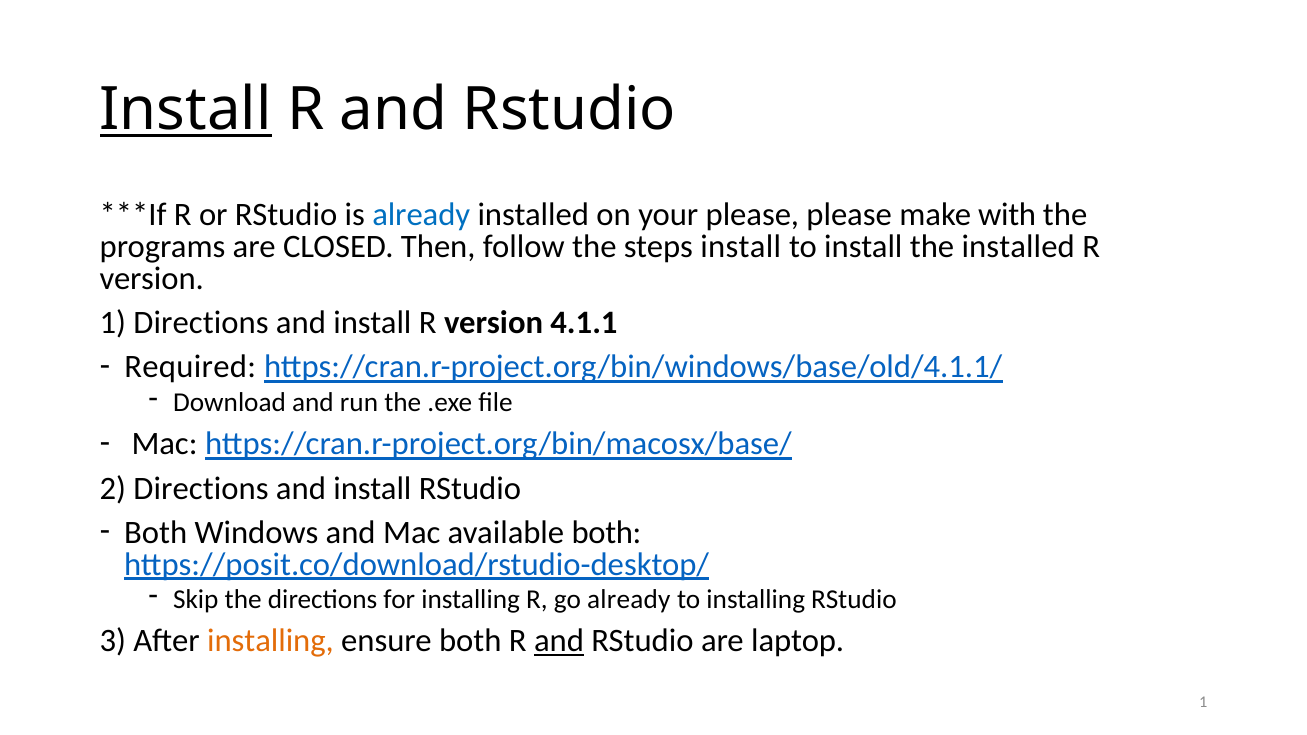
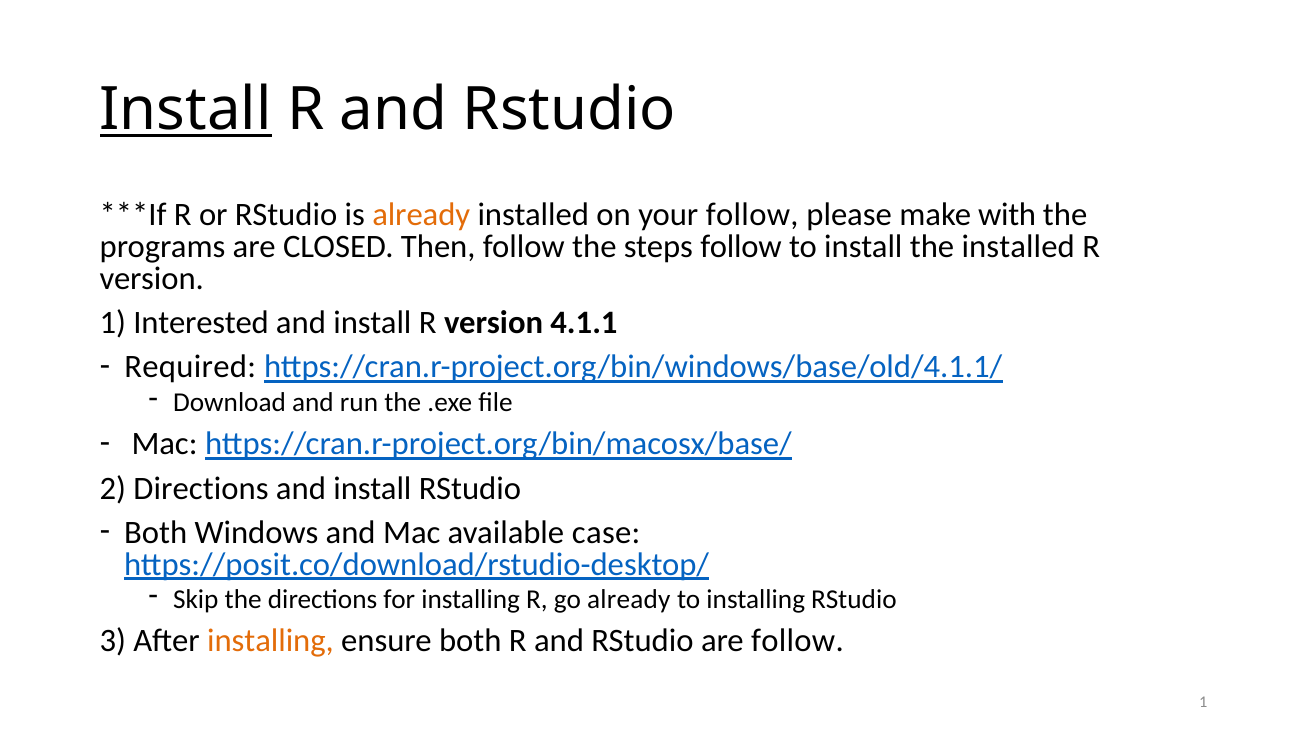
already at (421, 215) colour: blue -> orange
your please: please -> follow
steps install: install -> follow
1 Directions: Directions -> Interested
available both: both -> case
and at (559, 641) underline: present -> none
are laptop: laptop -> follow
